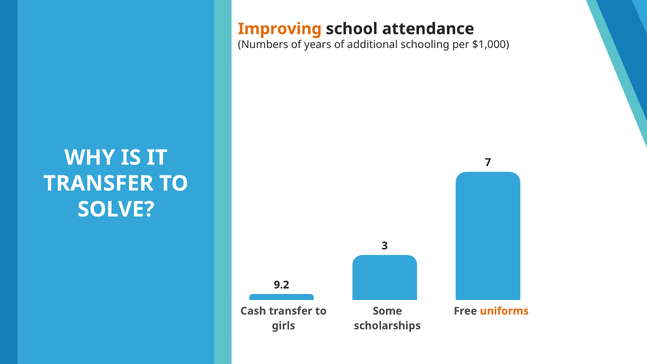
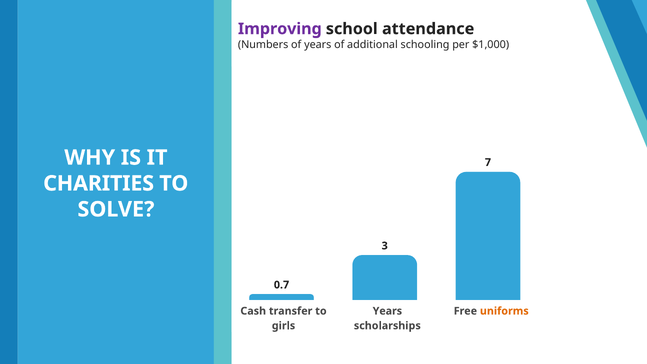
Improving colour: orange -> purple
TRANSFER at (98, 183): TRANSFER -> CHARITIES
9.2: 9.2 -> 0.7
Some at (387, 311): Some -> Years
